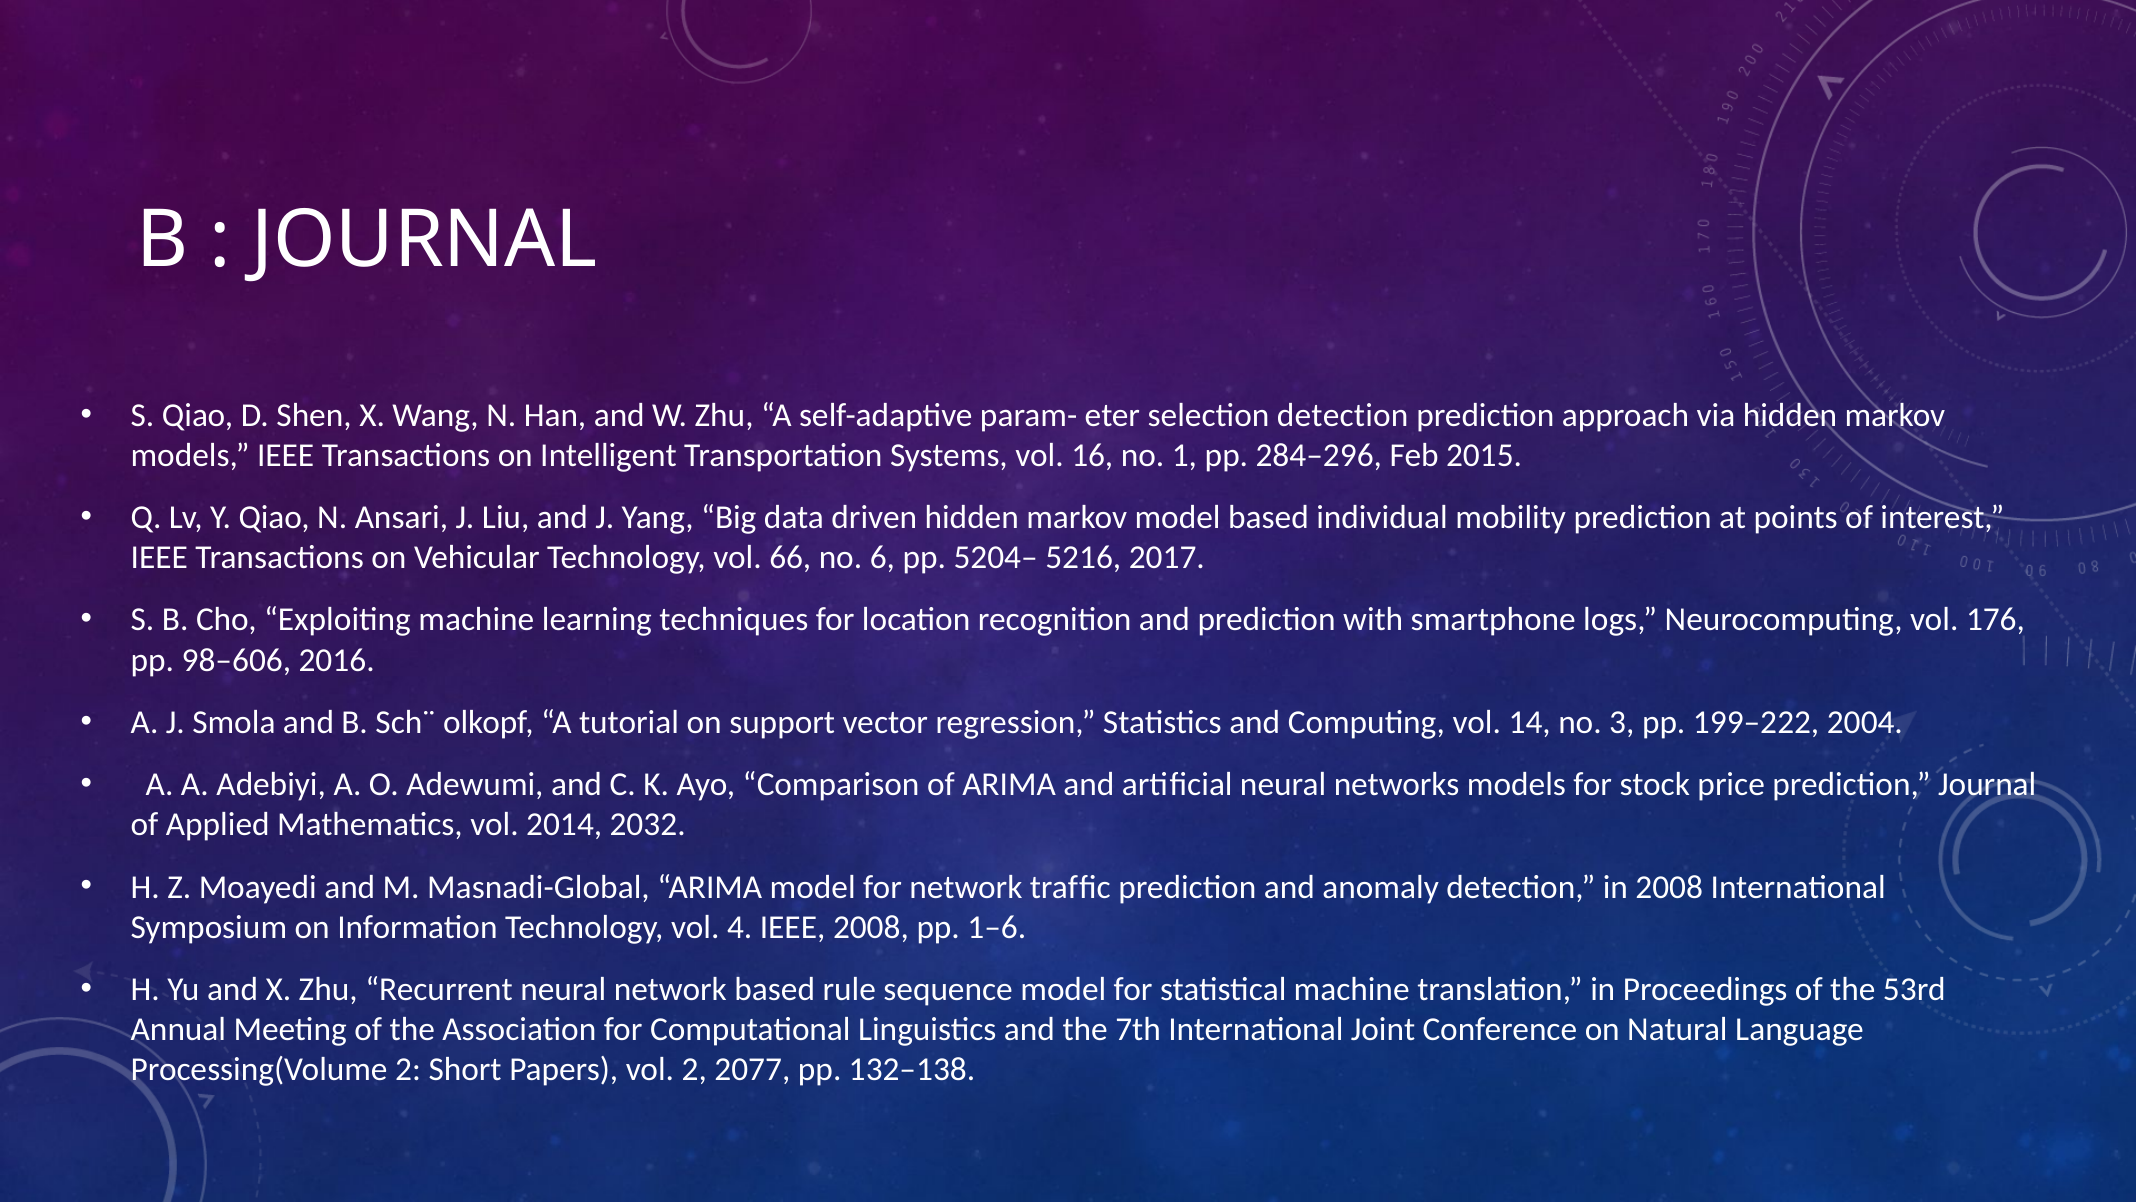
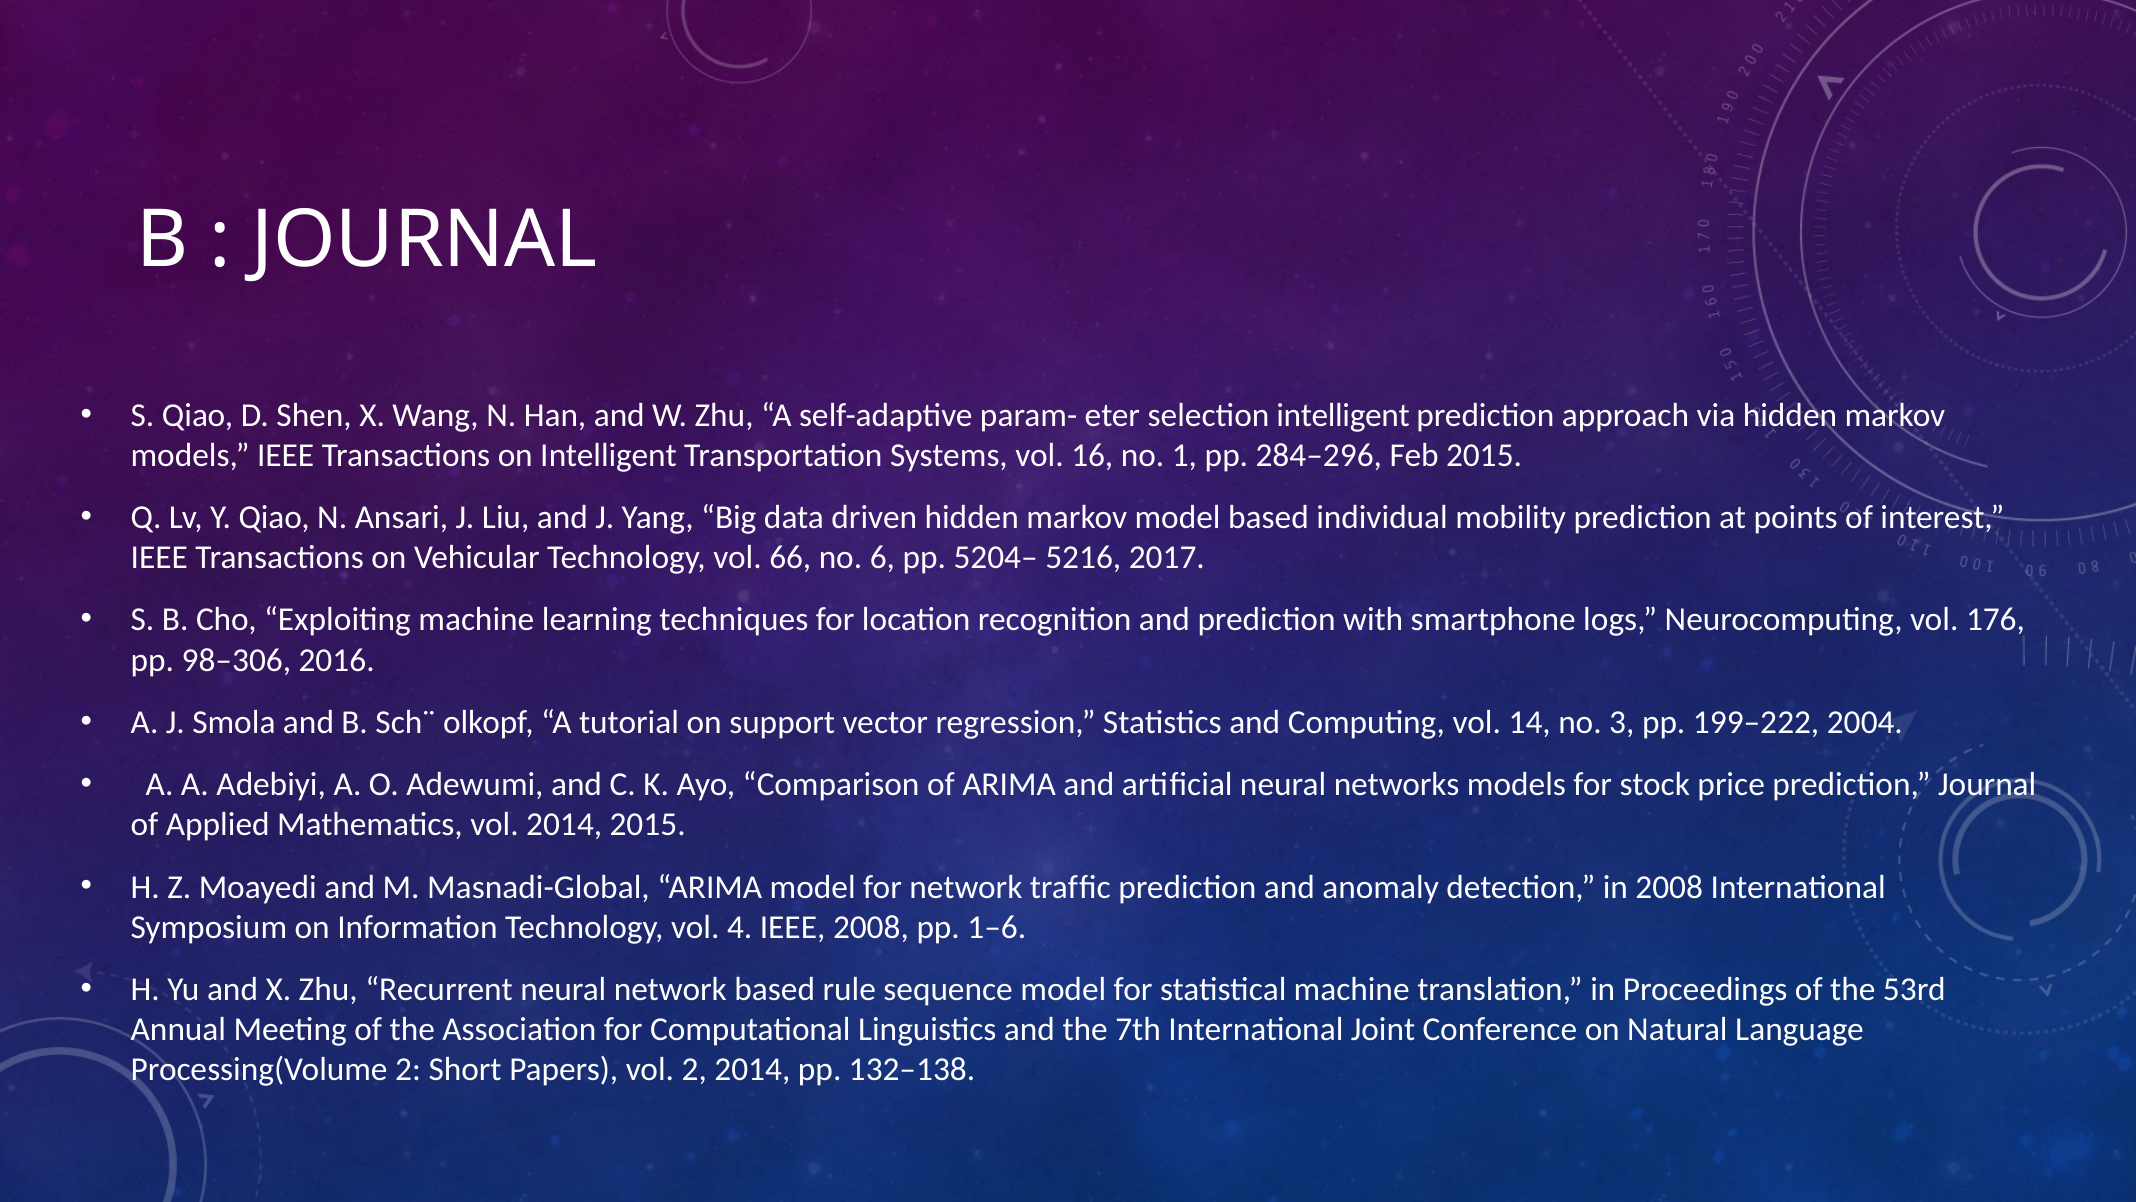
selection detection: detection -> intelligent
98–606: 98–606 -> 98–306
2014 2032: 2032 -> 2015
2 2077: 2077 -> 2014
